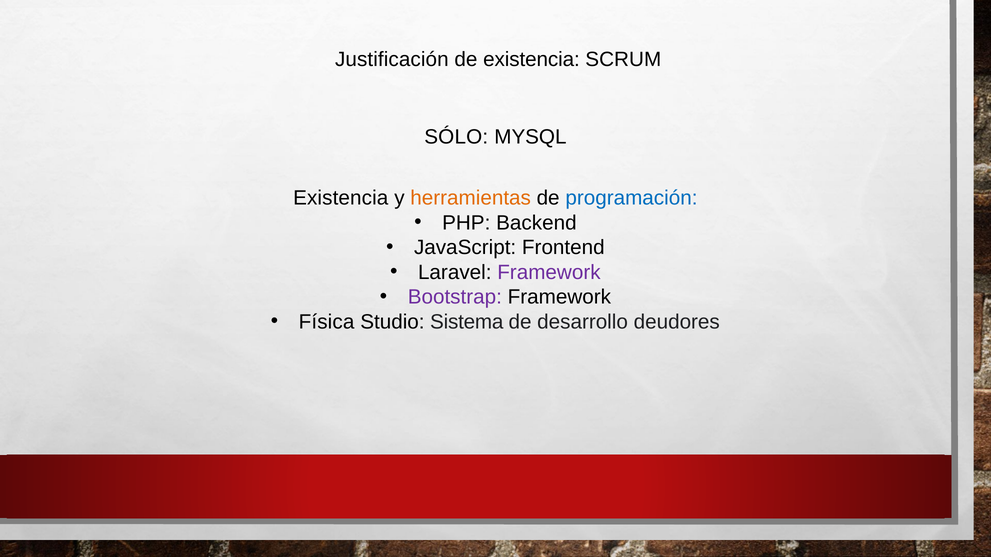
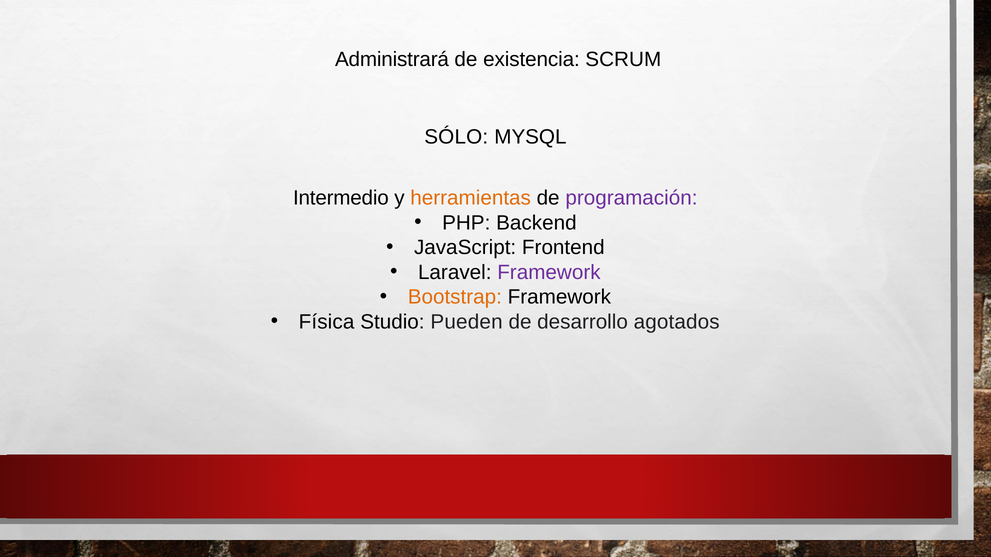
Justificación: Justificación -> Administrará
Existencia at (341, 198): Existencia -> Intermedio
programación colour: blue -> purple
Bootstrap colour: purple -> orange
Sistema: Sistema -> Pueden
deudores: deudores -> agotados
